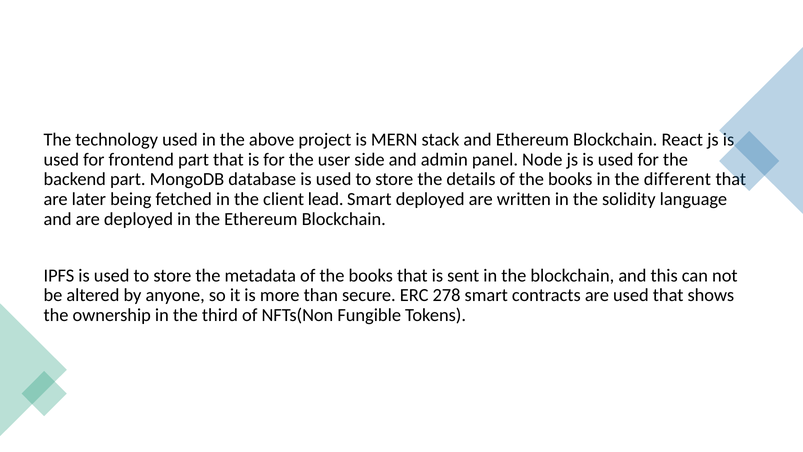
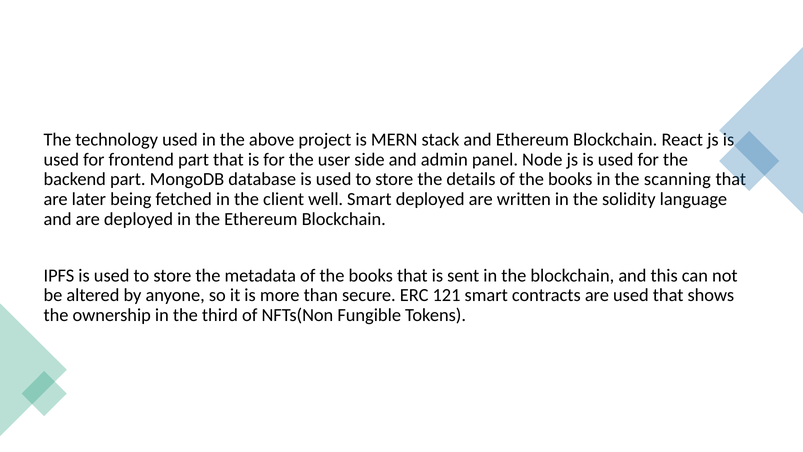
different: different -> scanning
lead: lead -> well
278: 278 -> 121
